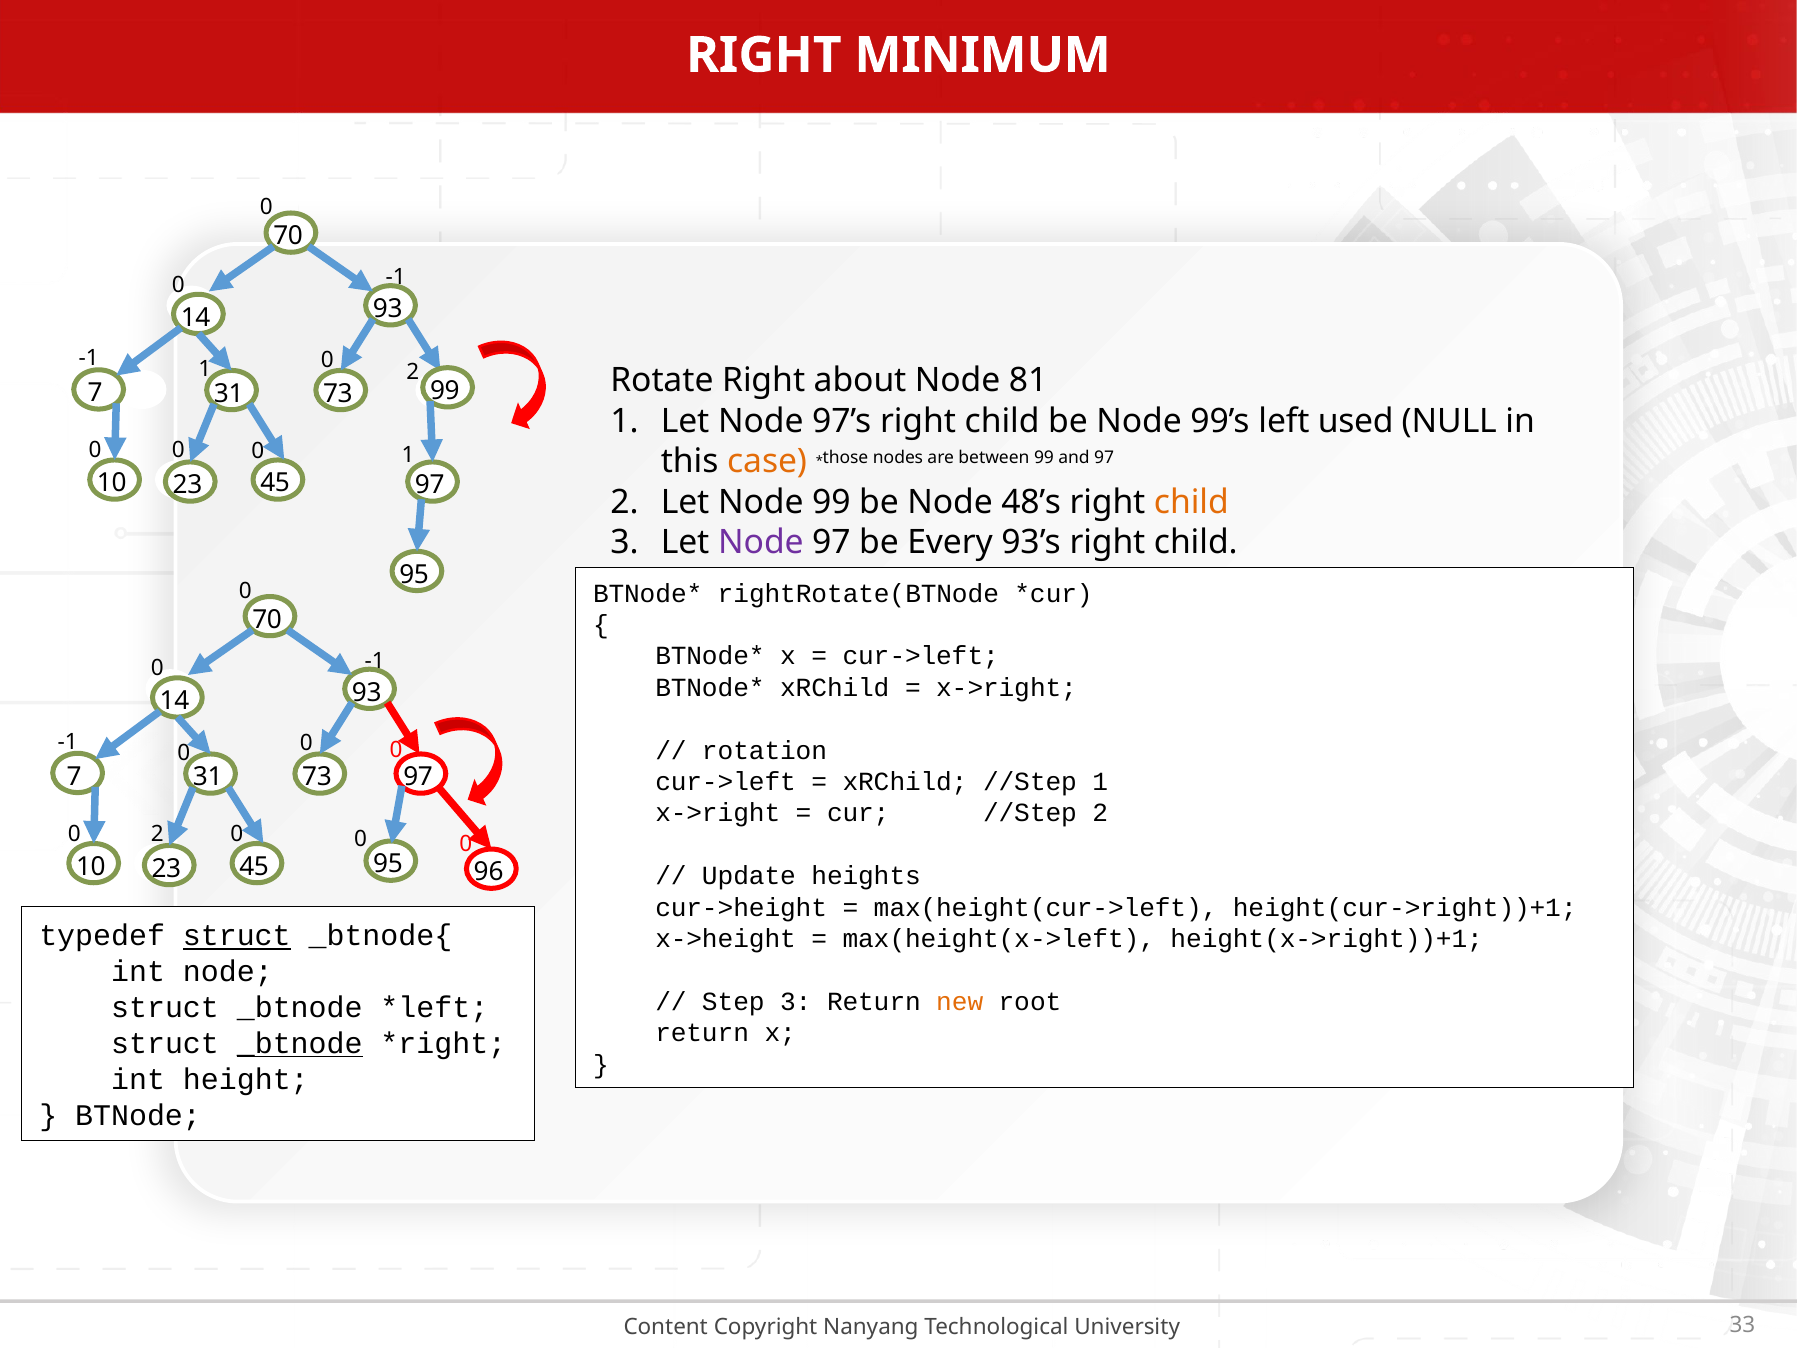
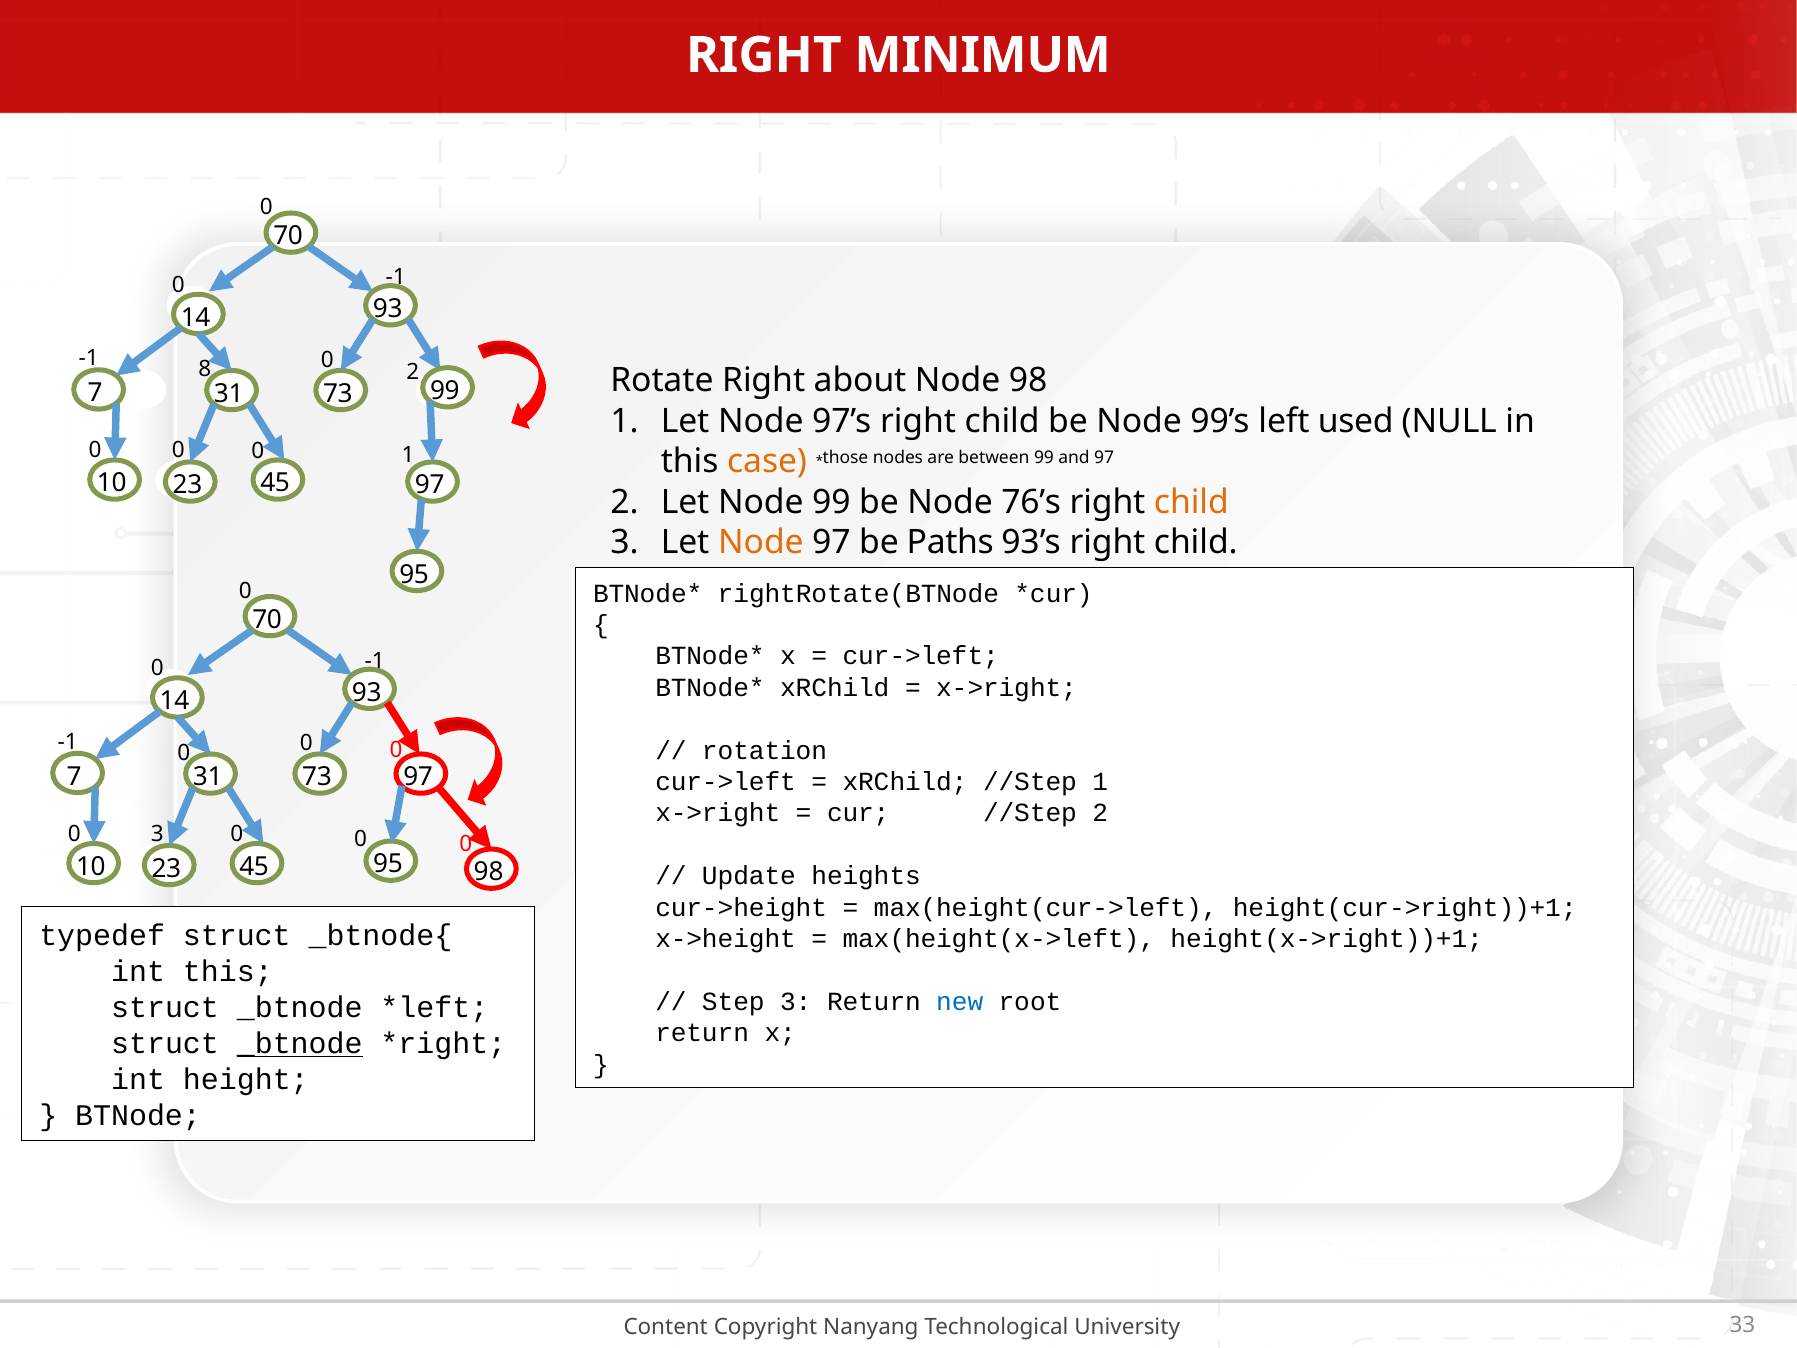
-1 1: 1 -> 8
Node 81: 81 -> 98
48’s: 48’s -> 76’s
Node at (761, 542) colour: purple -> orange
Every: Every -> Paths
0 2: 2 -> 3
45 96: 96 -> 98
struct at (237, 936) underline: present -> none
int node: node -> this
new colour: orange -> blue
